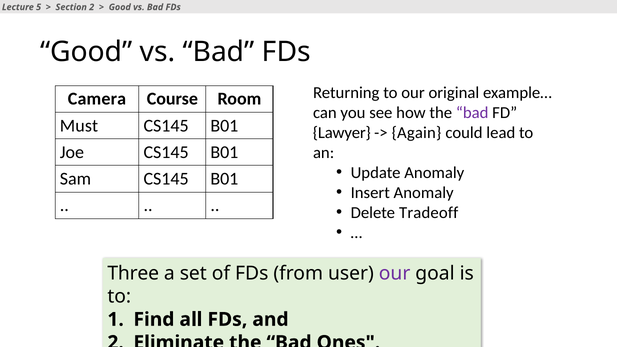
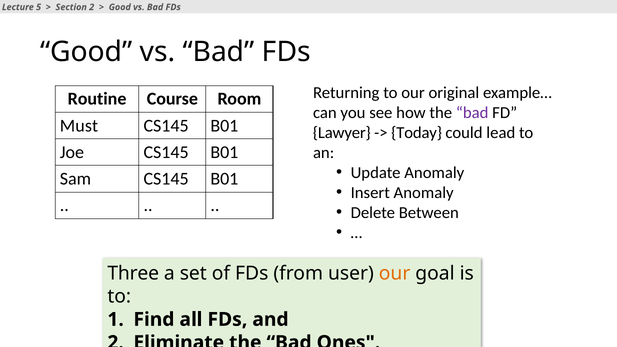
Camera: Camera -> Routine
Again: Again -> Today
Tradeoff: Tradeoff -> Between
our at (395, 273) colour: purple -> orange
